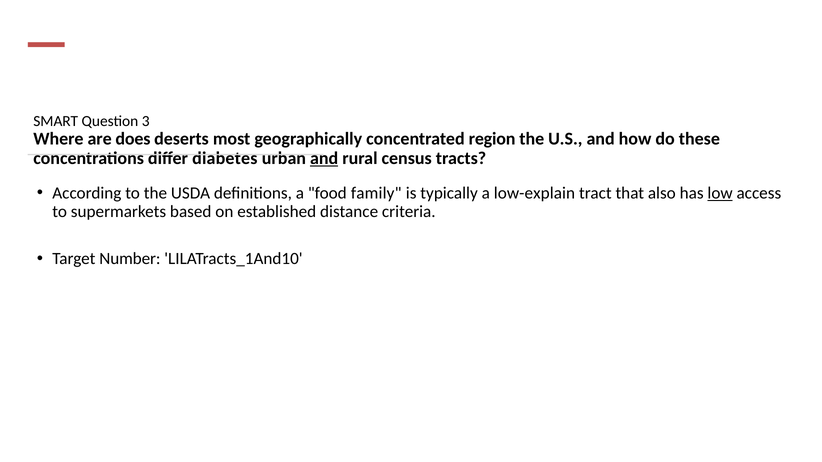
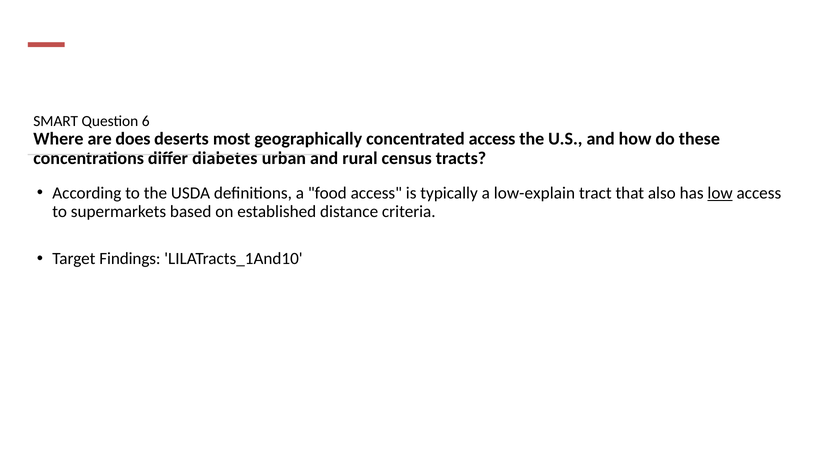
3: 3 -> 6
concentrated region: region -> access
and at (324, 158) underline: present -> none
food family: family -> access
Number: Number -> Findings
